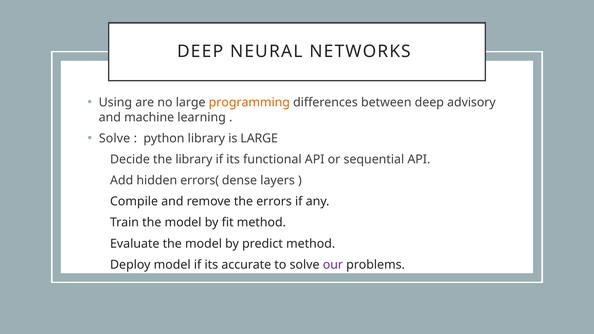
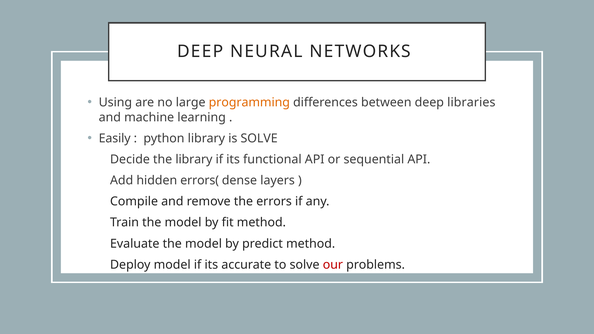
advisory: advisory -> libraries
Solve at (115, 138): Solve -> Easily
is LARGE: LARGE -> SOLVE
our colour: purple -> red
